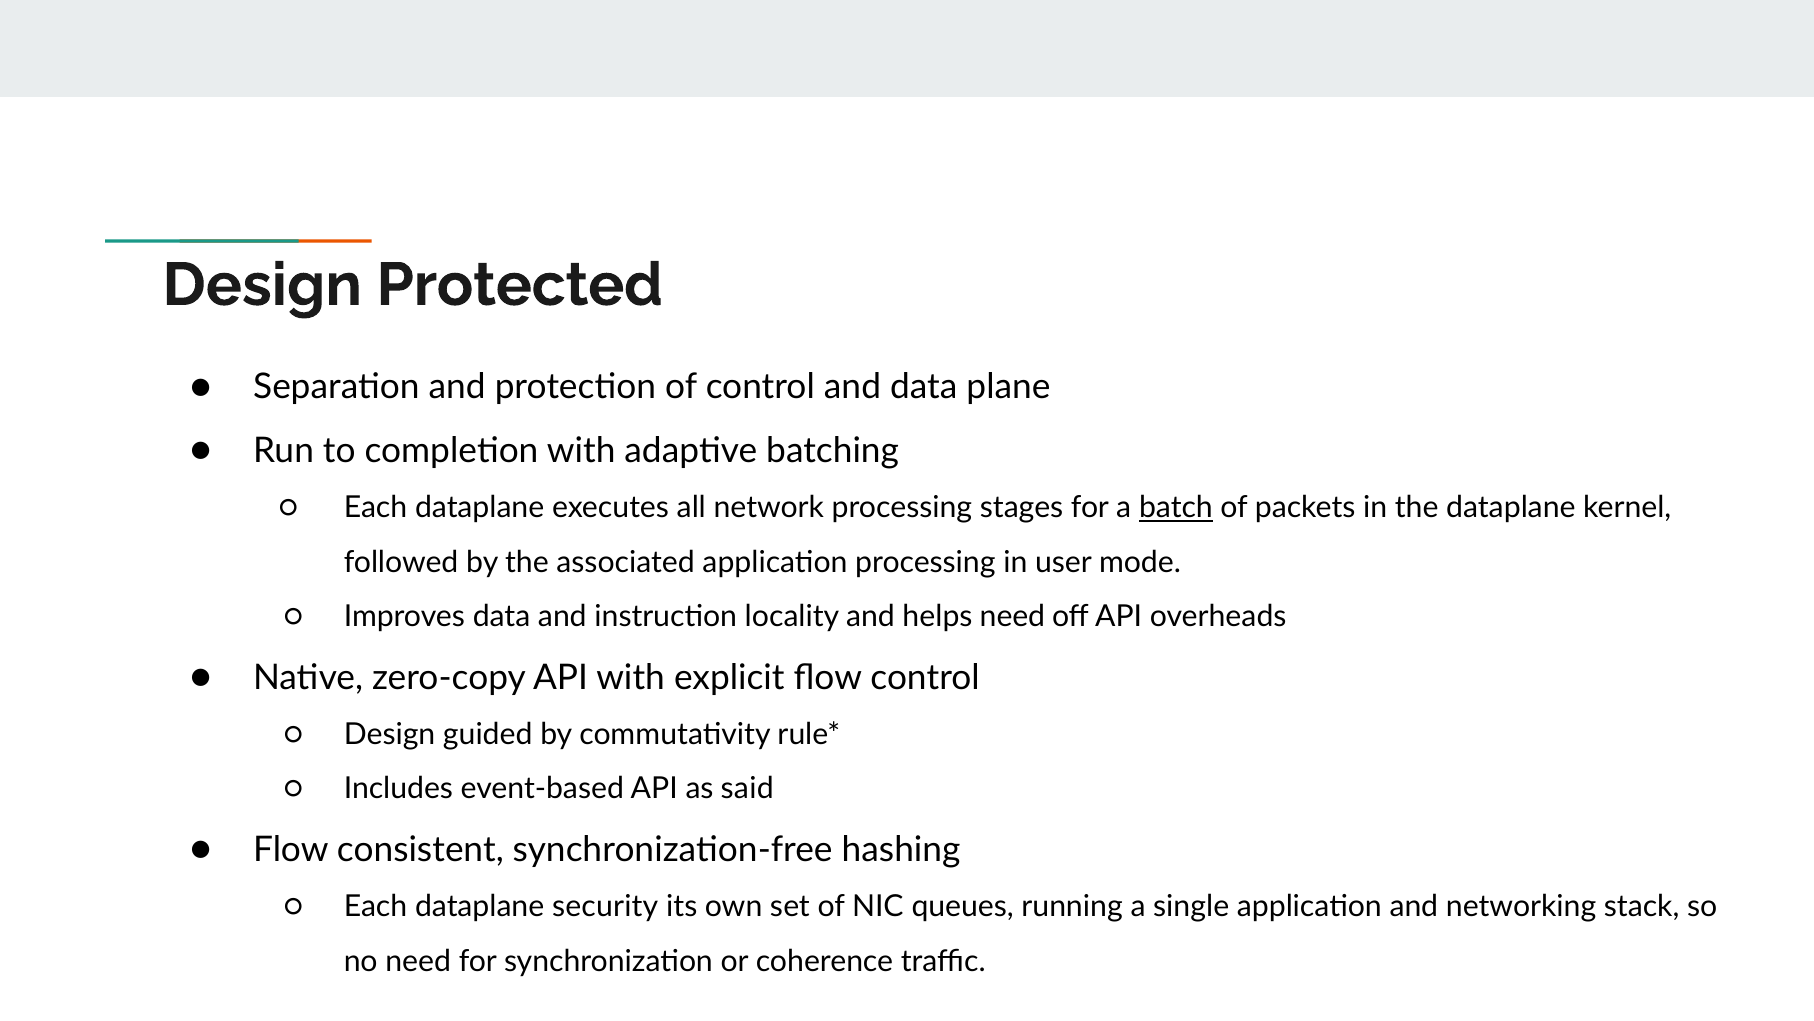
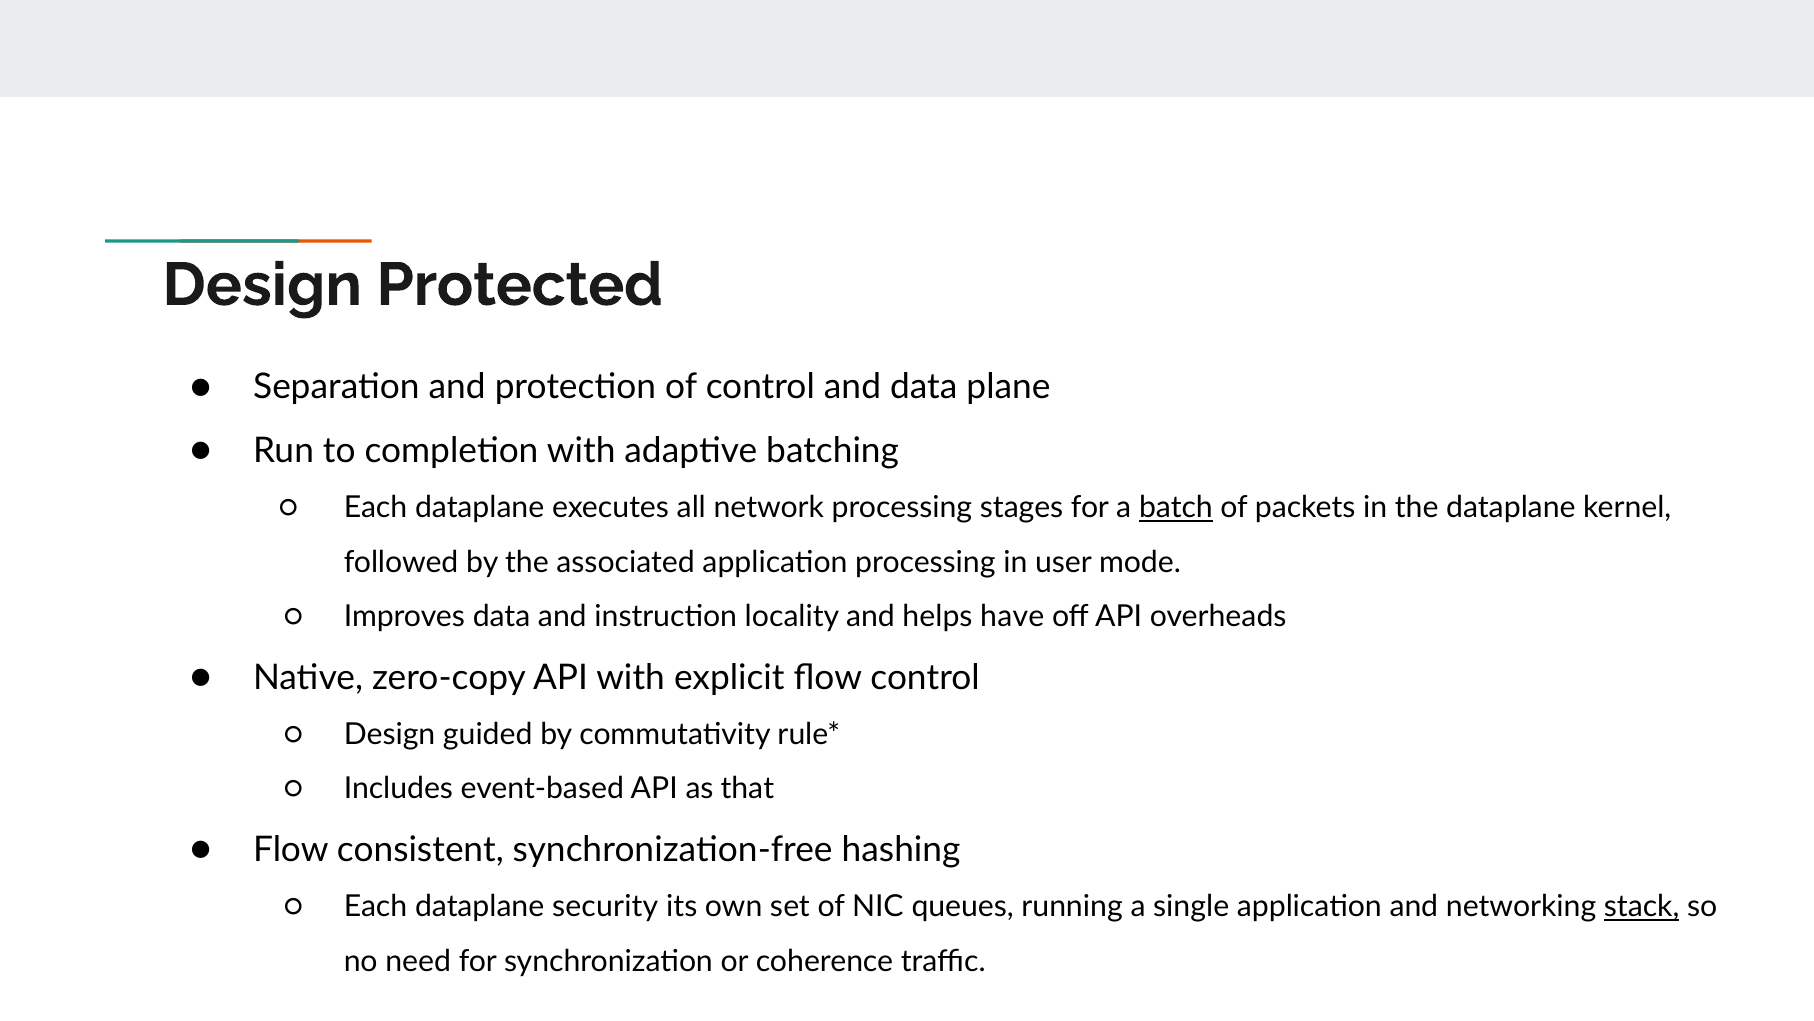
helps need: need -> have
said: said -> that
stack underline: none -> present
